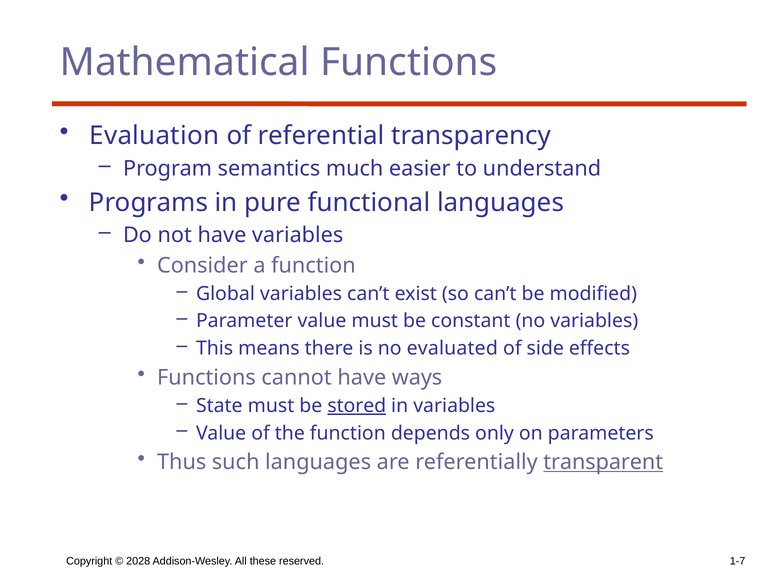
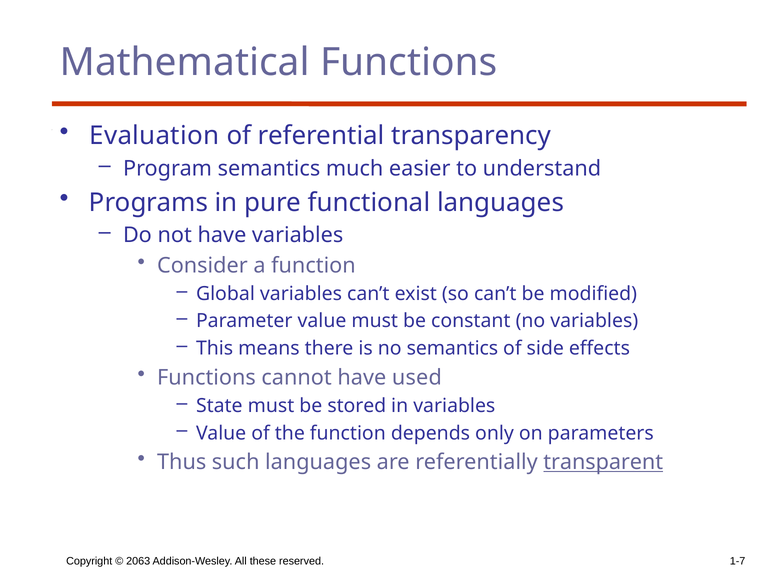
no evaluated: evaluated -> semantics
ways: ways -> used
stored underline: present -> none
2028: 2028 -> 2063
